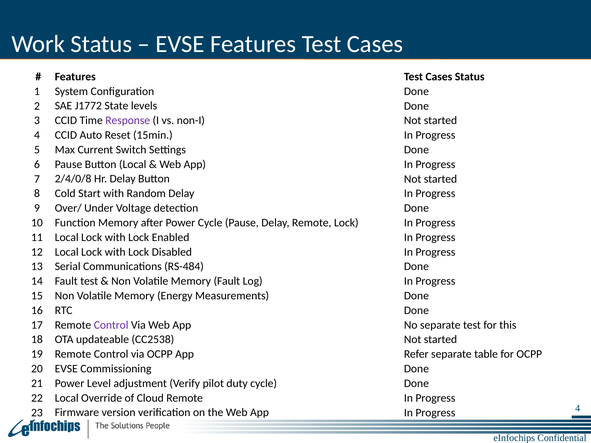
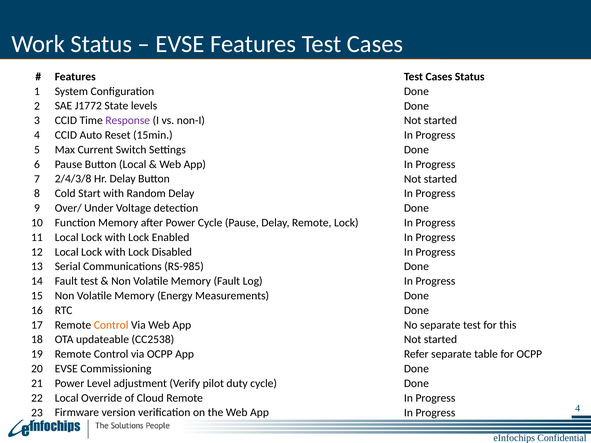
2/4/0/8: 2/4/0/8 -> 2/4/3/8
RS-484: RS-484 -> RS-985
Control at (111, 325) colour: purple -> orange
